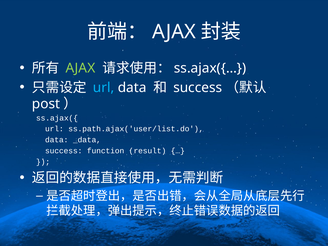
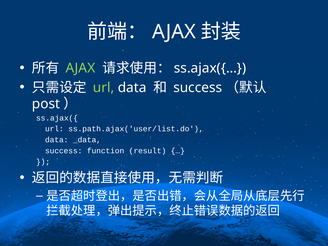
url at (104, 88) colour: light blue -> light green
